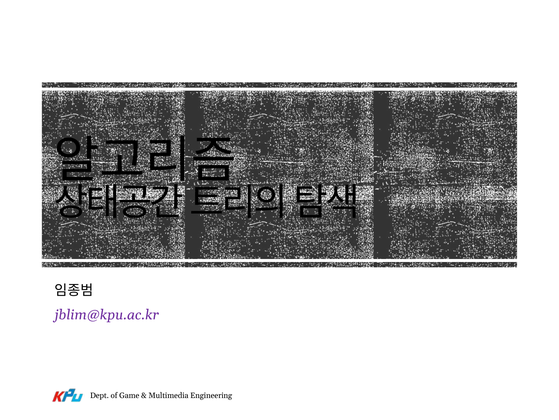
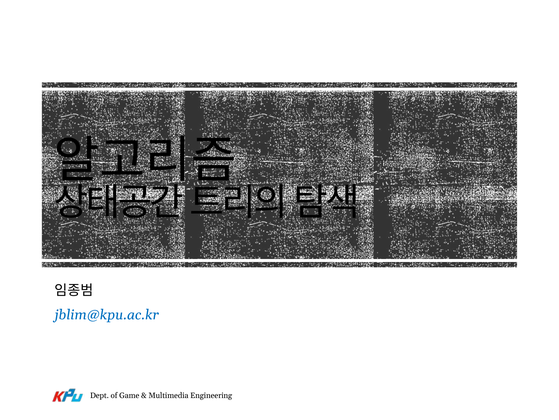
jblim@kpu.ac.kr colour: purple -> blue
